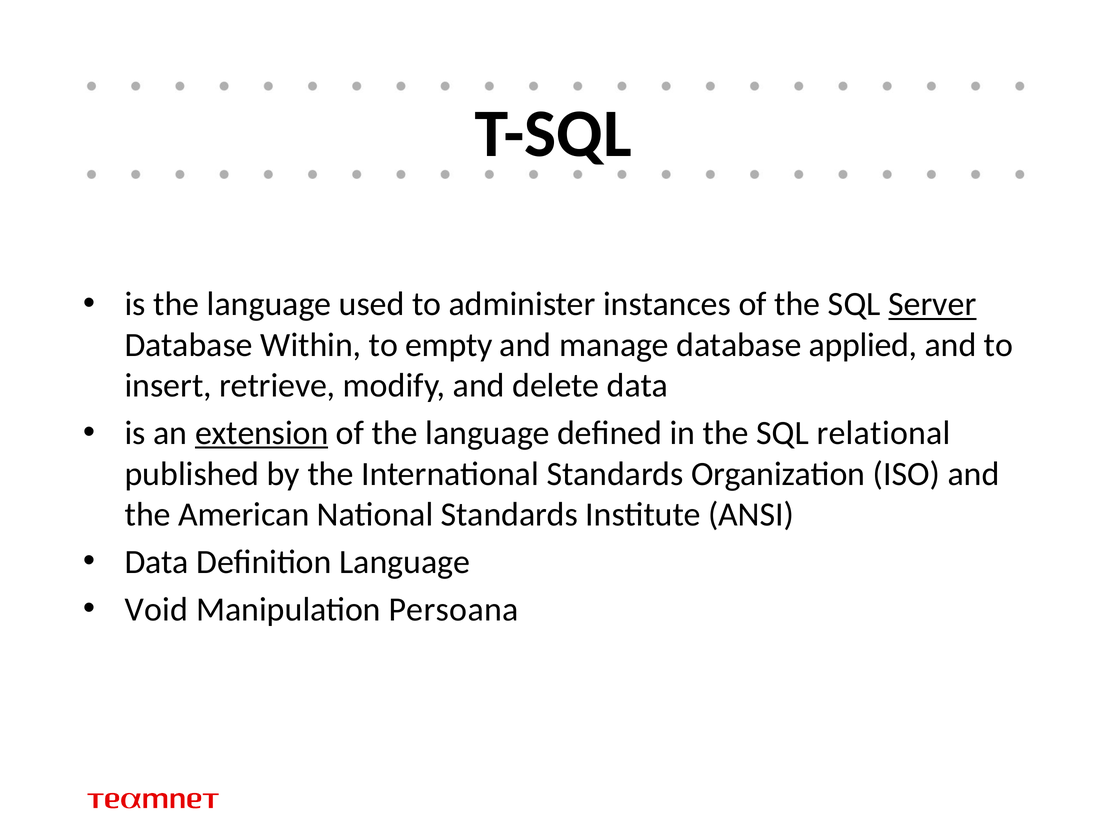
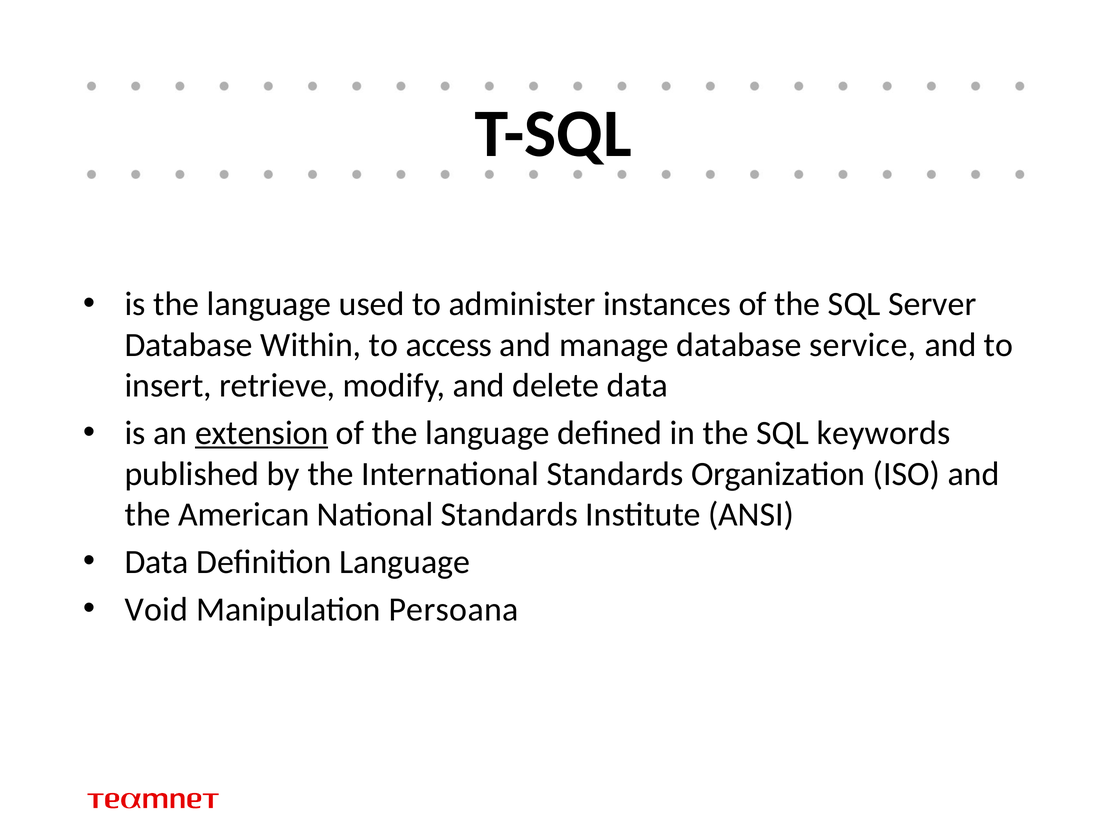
Server underline: present -> none
empty: empty -> access
applied: applied -> service
relational: relational -> keywords
